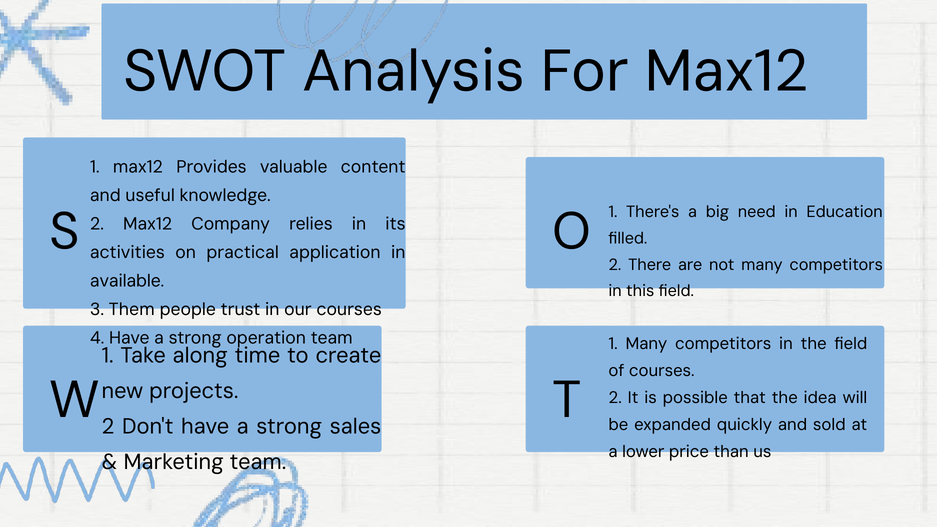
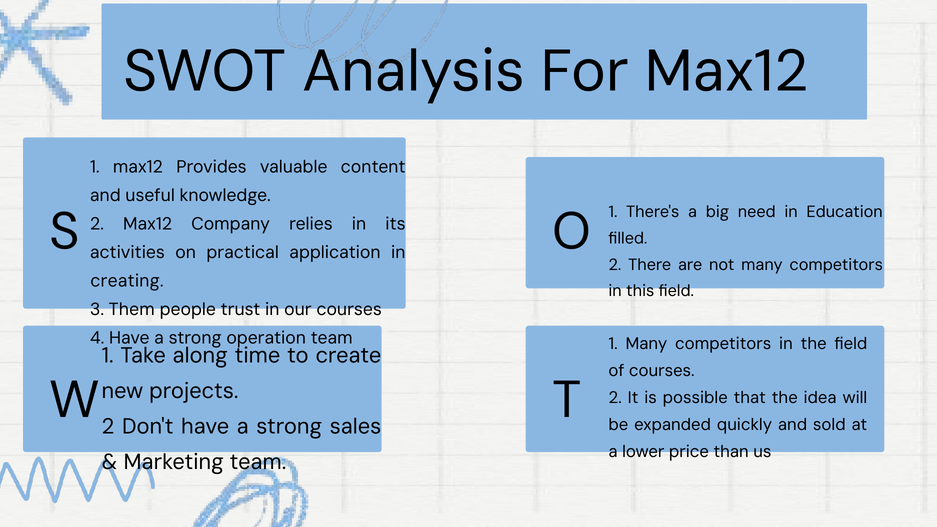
available: available -> creating
